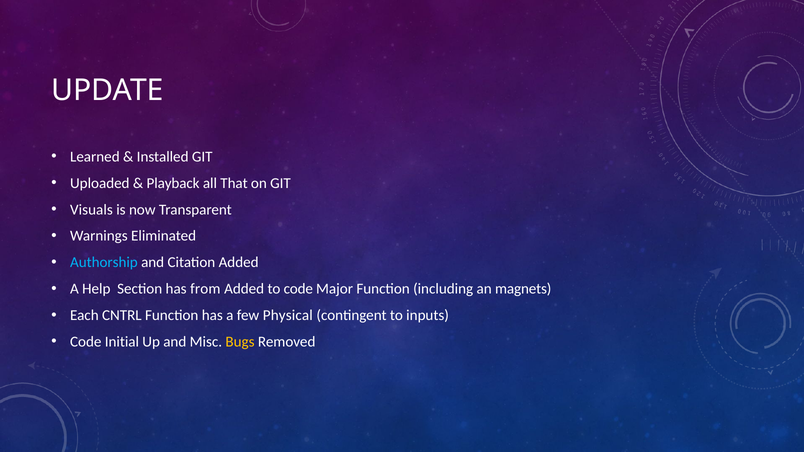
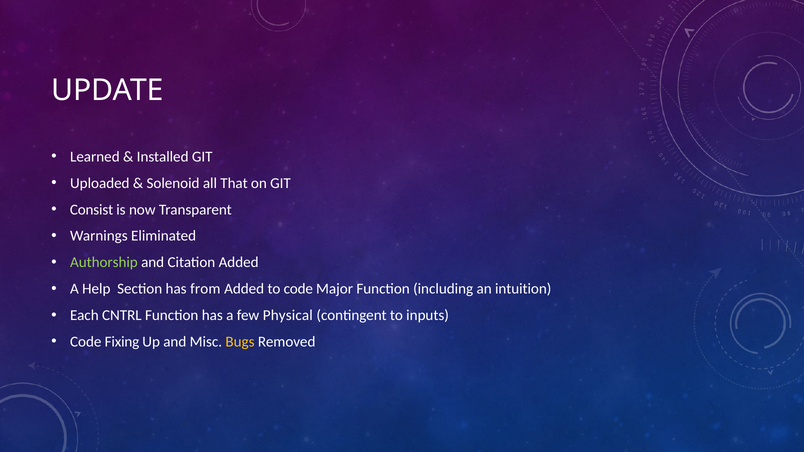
Playback: Playback -> Solenoid
Visuals: Visuals -> Consist
Authorship colour: light blue -> light green
magnets: magnets -> intuition
Initial: Initial -> Fixing
